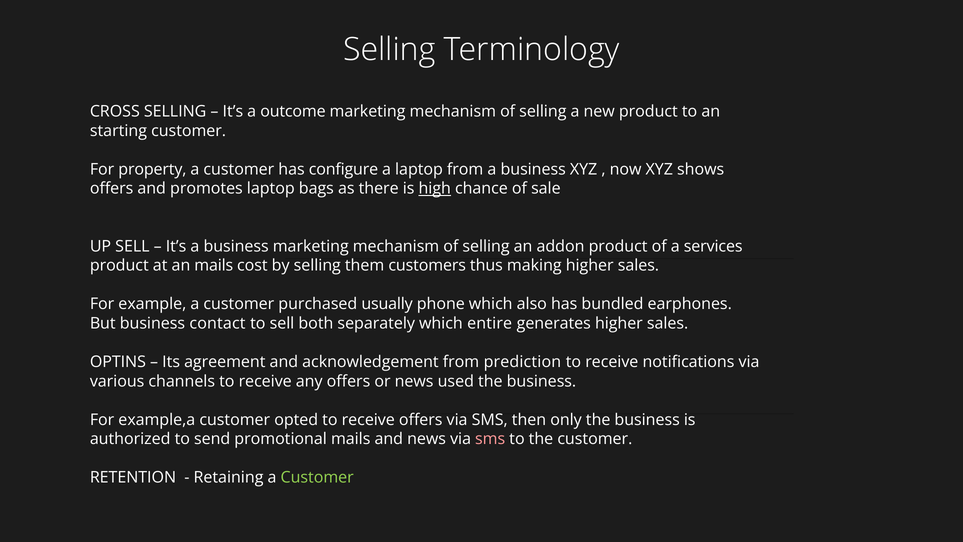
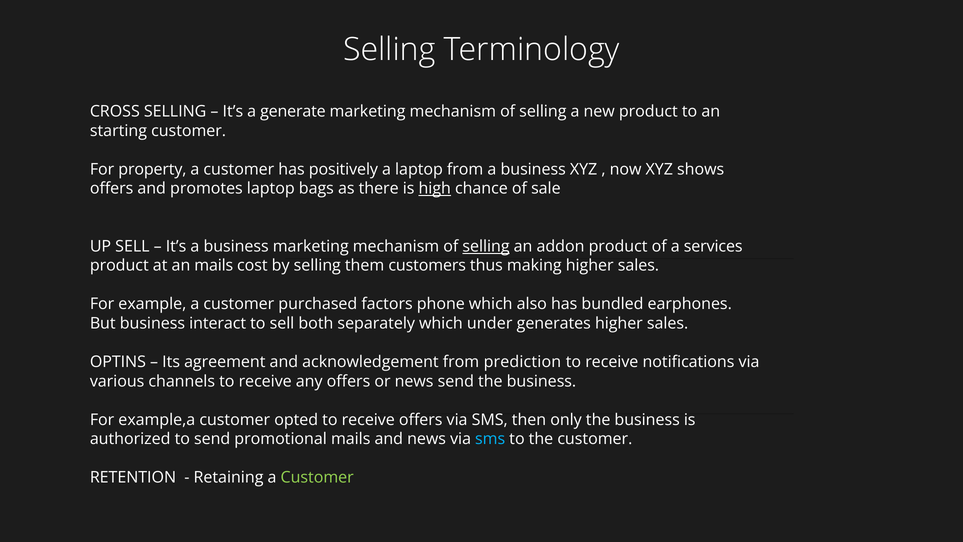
outcome: outcome -> generate
configure: configure -> positively
selling at (486, 246) underline: none -> present
usually: usually -> factors
contact: contact -> interact
entire: entire -> under
news used: used -> send
sms at (490, 439) colour: pink -> light blue
